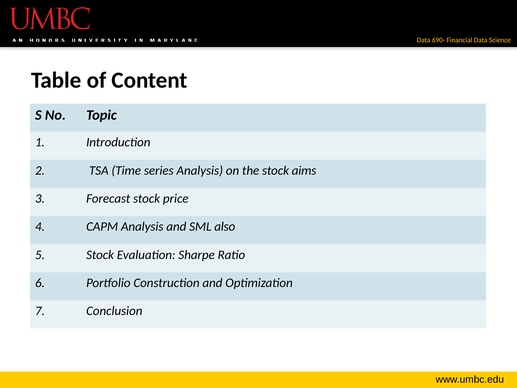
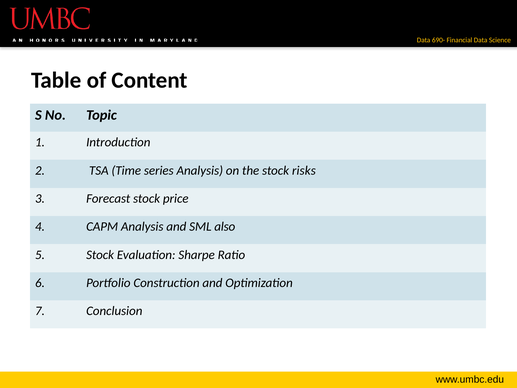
aims: aims -> risks
